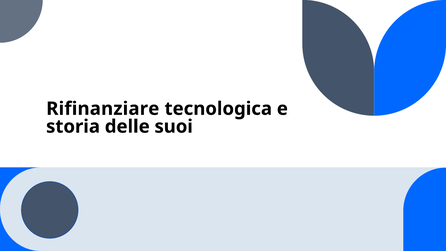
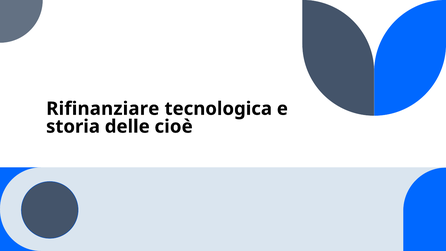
suoi: suoi -> cioè
